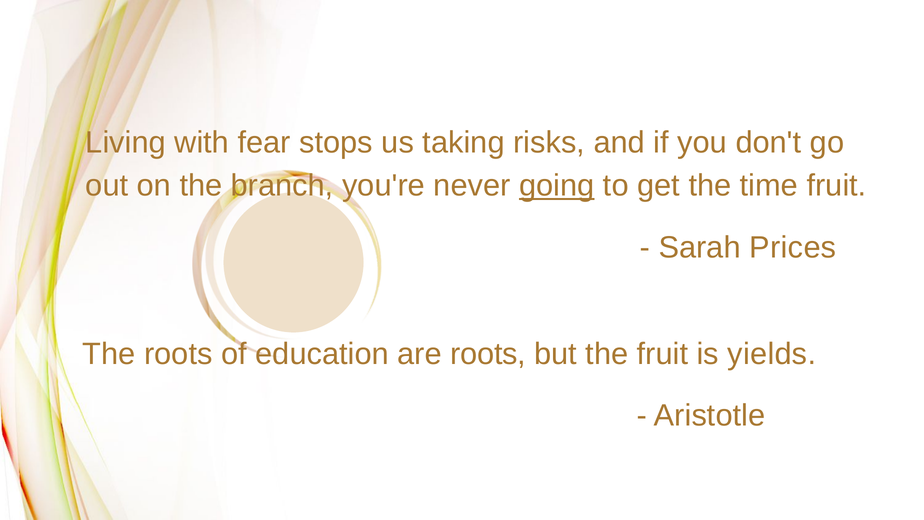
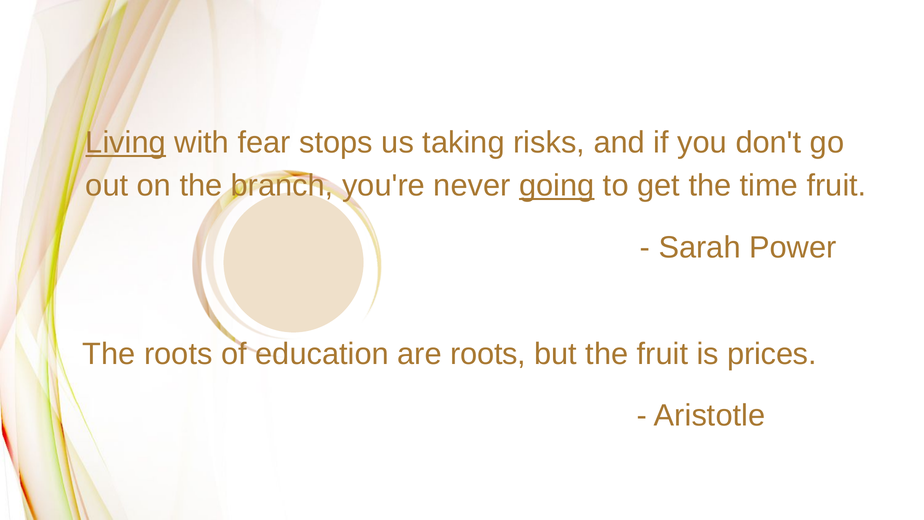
Living underline: none -> present
Prices: Prices -> Power
yields: yields -> prices
